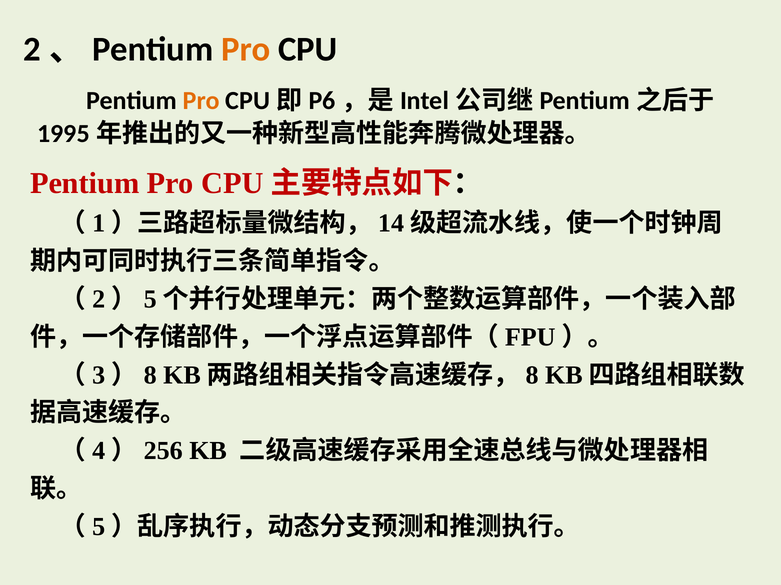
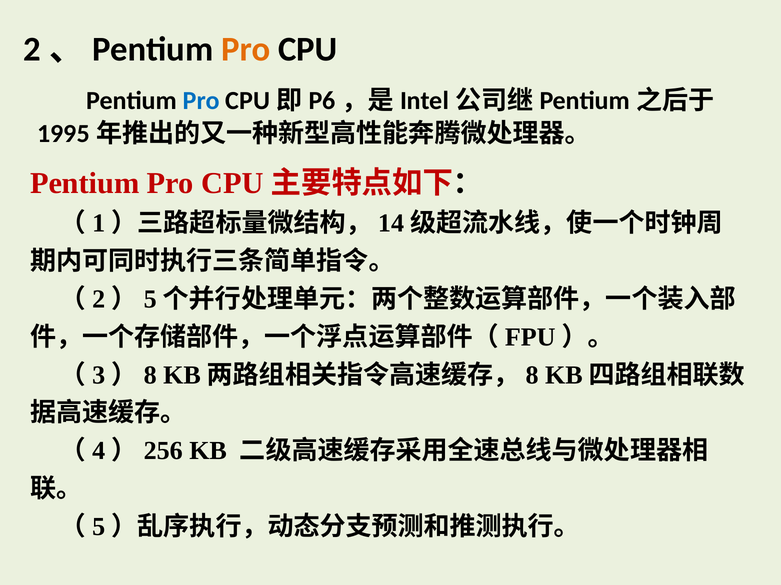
Pro at (201, 101) colour: orange -> blue
